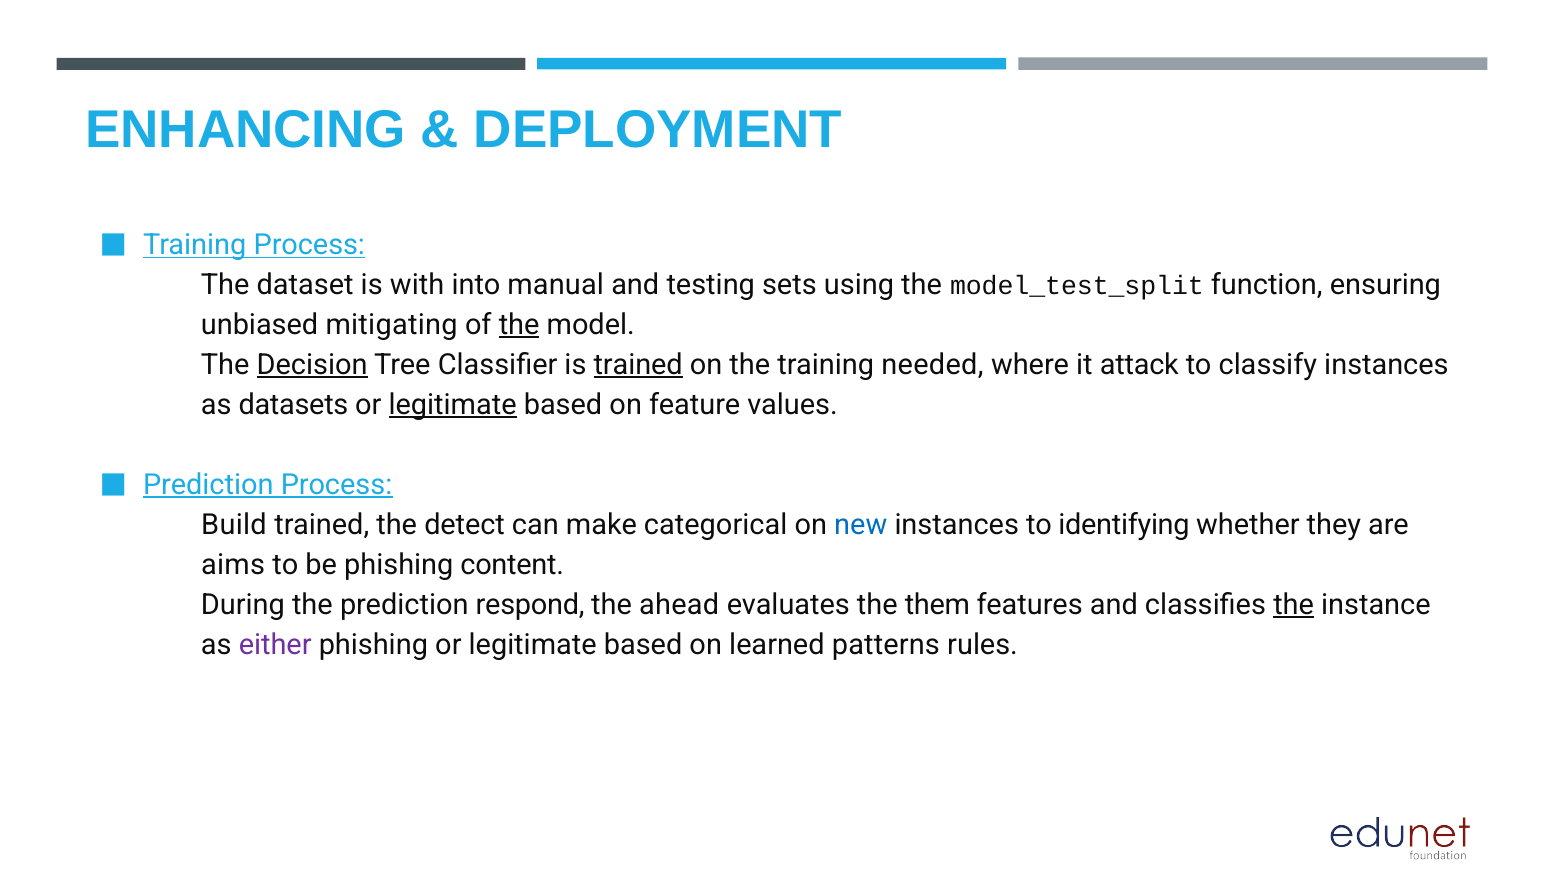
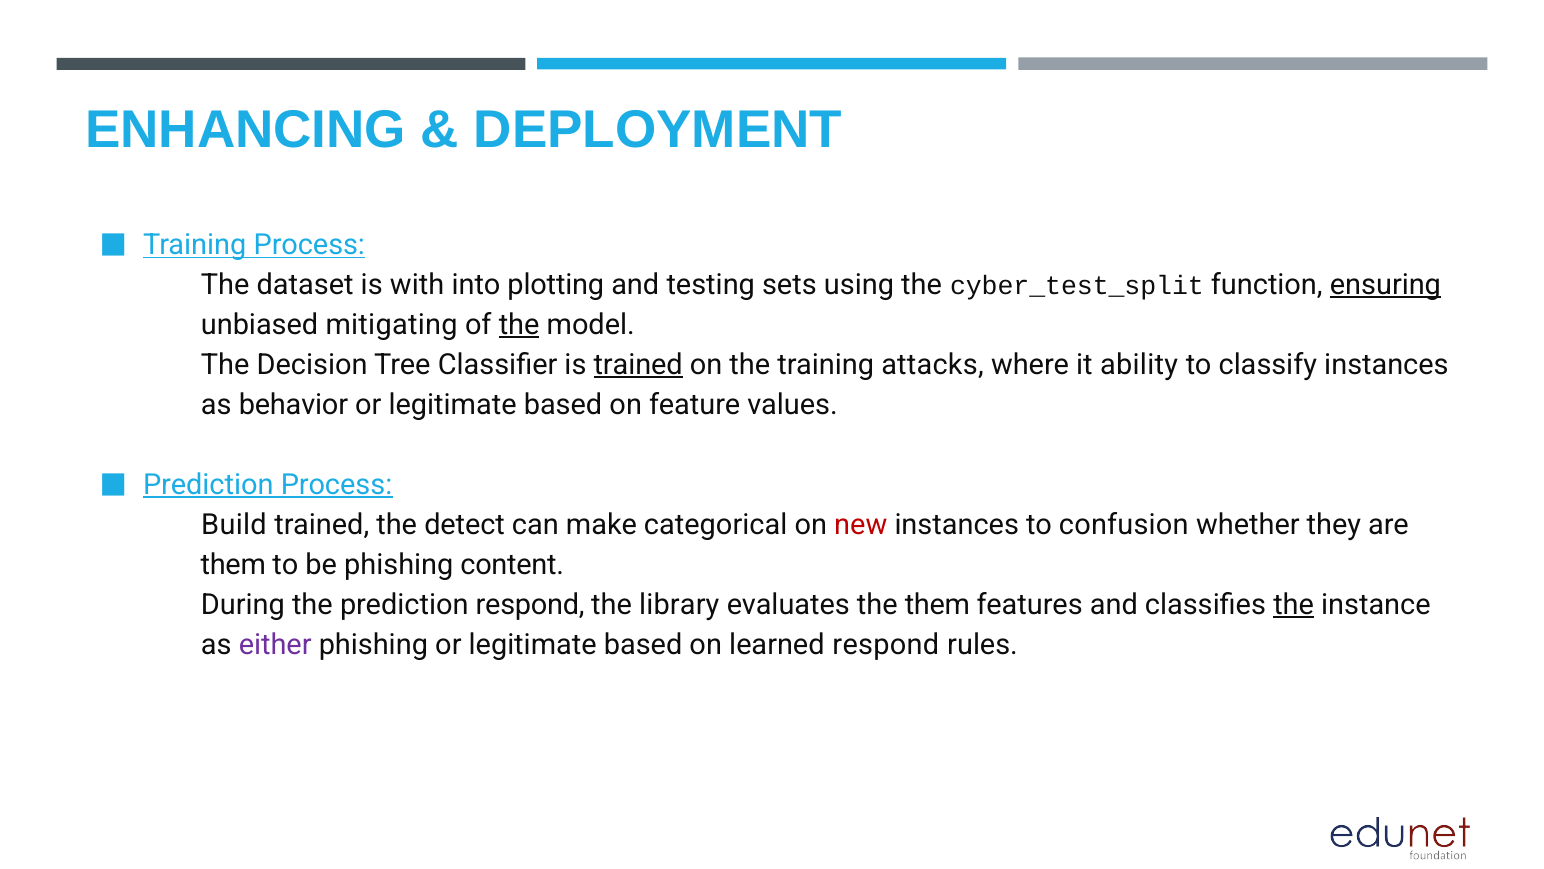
manual: manual -> plotting
model_test_split: model_test_split -> cyber_test_split
ensuring underline: none -> present
Decision underline: present -> none
needed: needed -> attacks
attack: attack -> ability
datasets: datasets -> behavior
legitimate at (453, 404) underline: present -> none
new colour: blue -> red
identifying: identifying -> confusion
aims at (233, 564): aims -> them
ahead: ahead -> library
learned patterns: patterns -> respond
